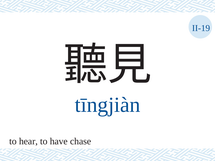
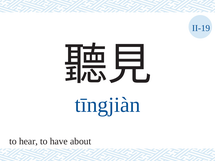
chase: chase -> about
